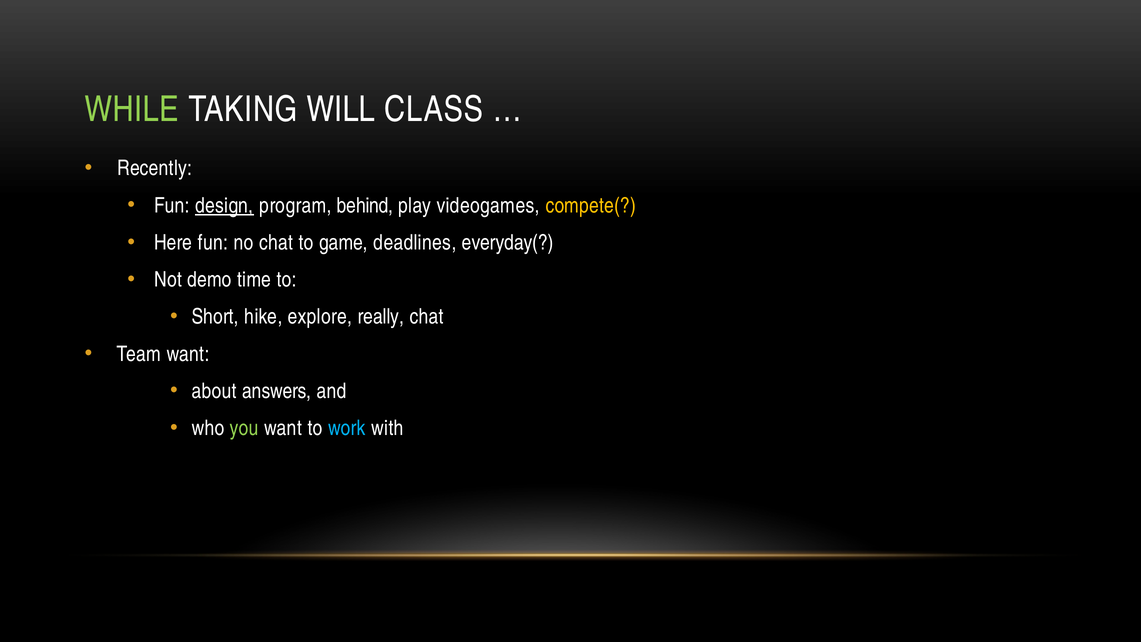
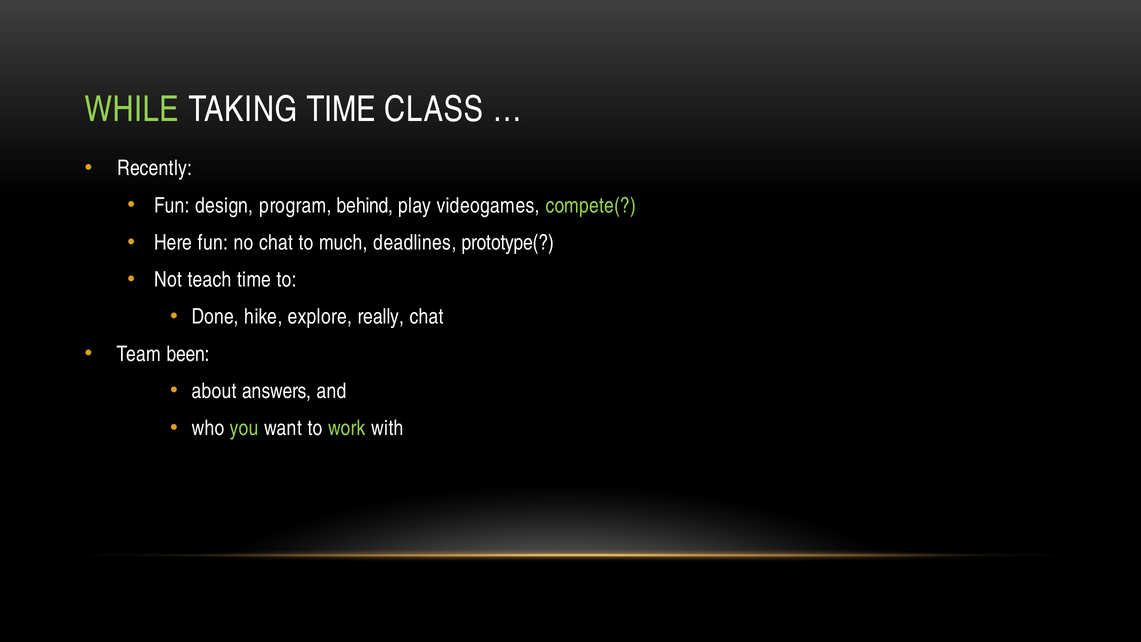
TAKING WILL: WILL -> TIME
design underline: present -> none
compete( colour: yellow -> light green
game: game -> much
everyday(: everyday( -> prototype(
demo: demo -> teach
Short: Short -> Done
Team want: want -> been
work colour: light blue -> light green
